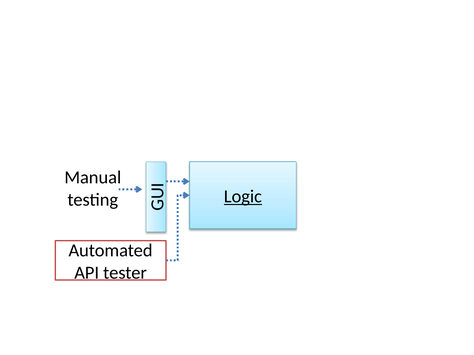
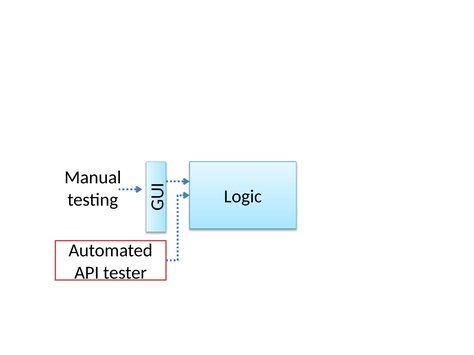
Logic underline: present -> none
